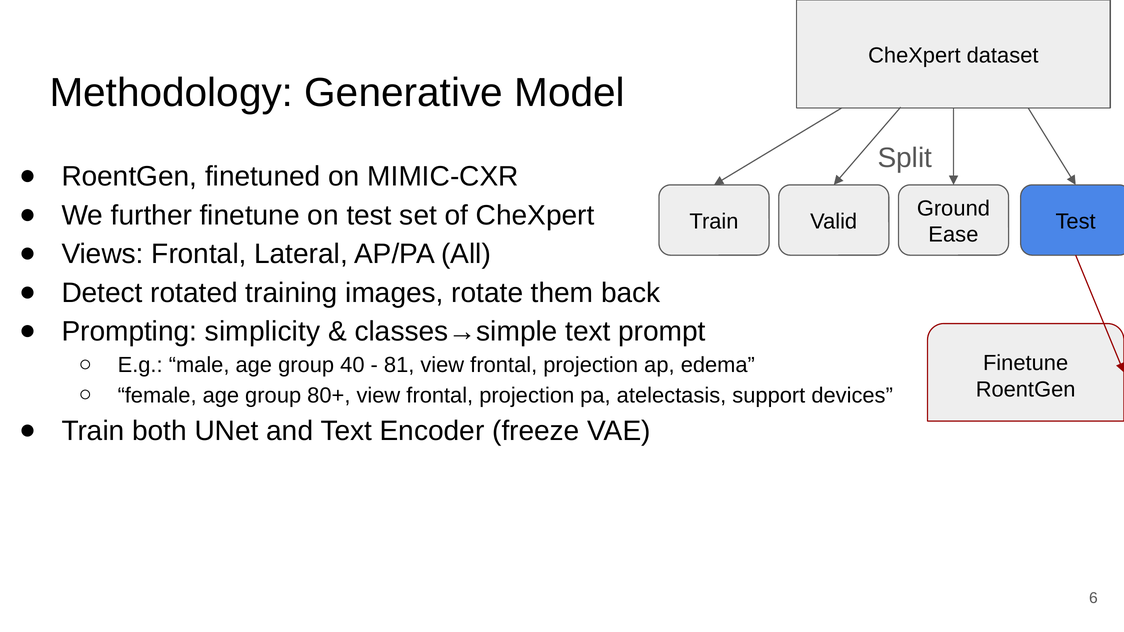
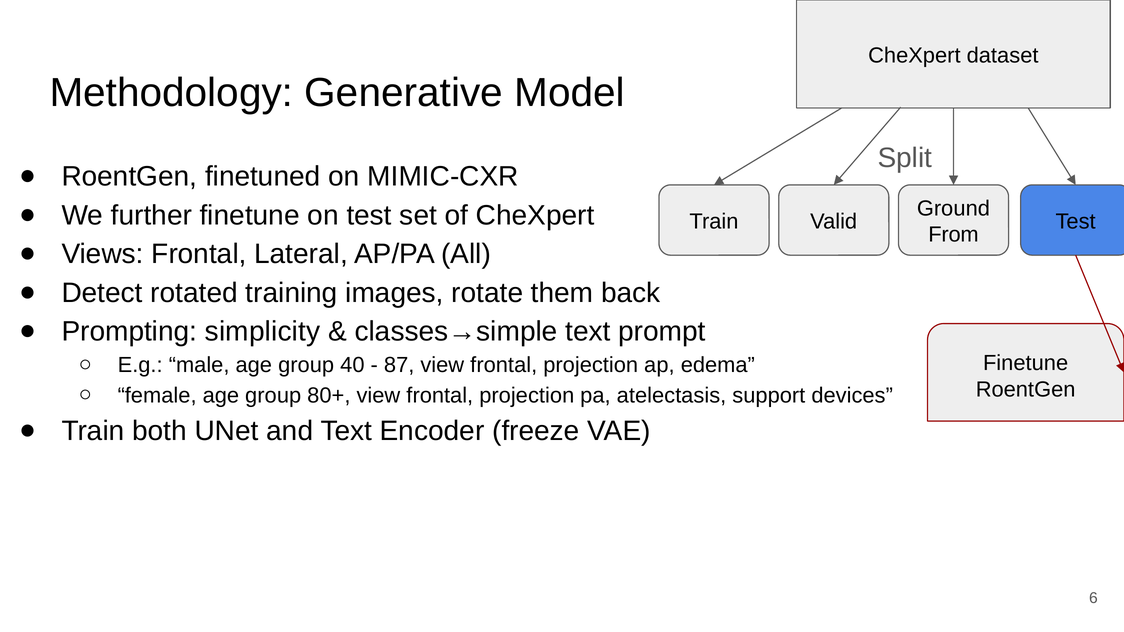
Ease: Ease -> From
81: 81 -> 87
